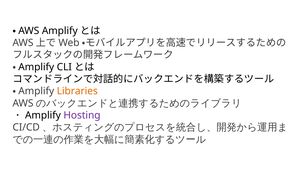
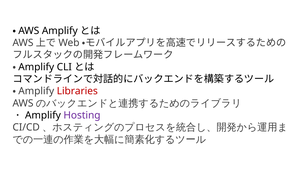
Libraries colour: orange -> red
